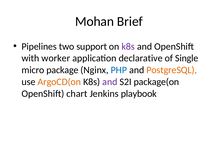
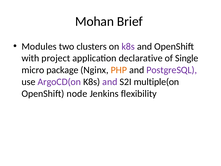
Pipelines: Pipelines -> Modules
support: support -> clusters
worker: worker -> project
PHP colour: blue -> orange
PostgreSQL colour: orange -> purple
ArgoCD(on colour: orange -> purple
package(on: package(on -> multiple(on
chart: chart -> node
playbook: playbook -> flexibility
